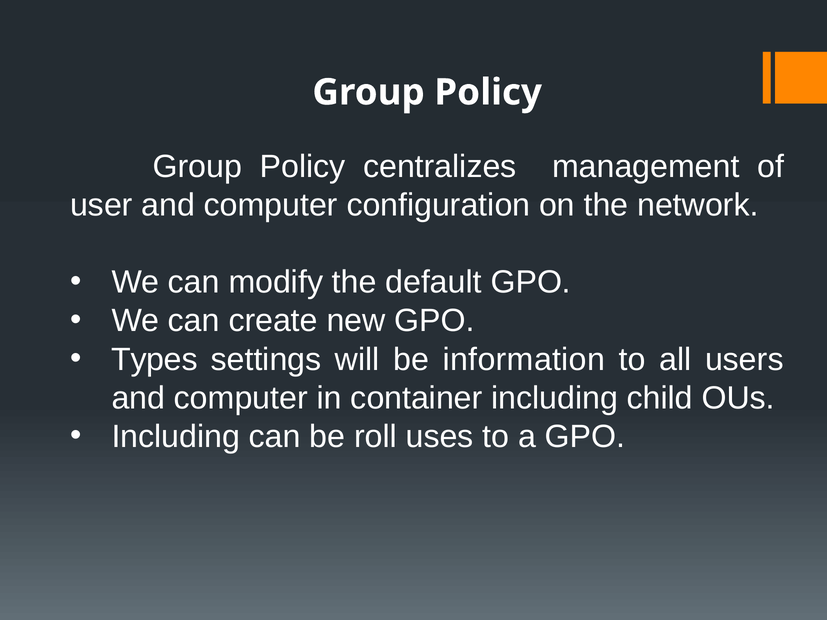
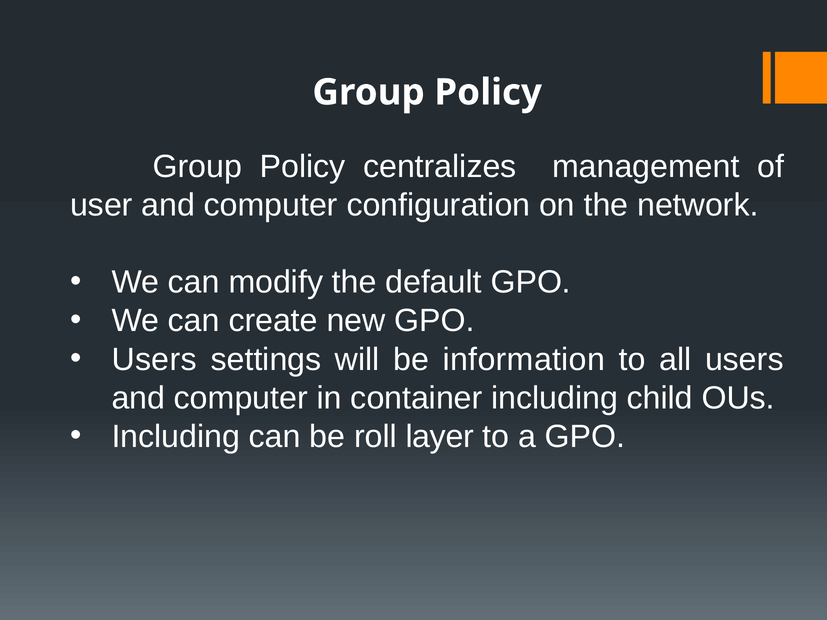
Types at (154, 360): Types -> Users
uses: uses -> layer
